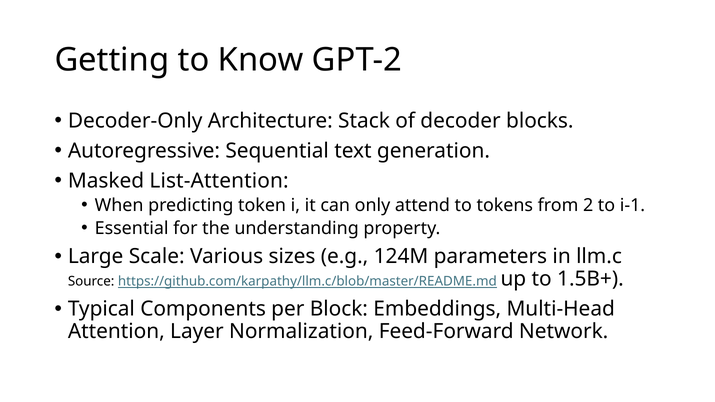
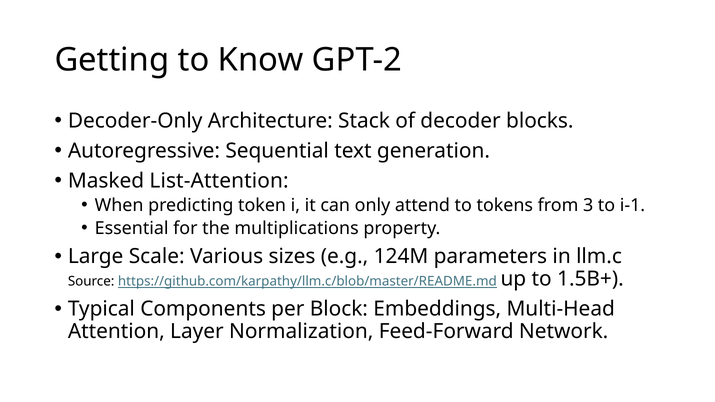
2: 2 -> 3
understanding: understanding -> multiplications
